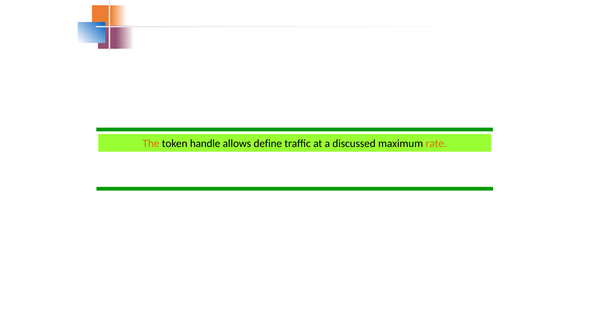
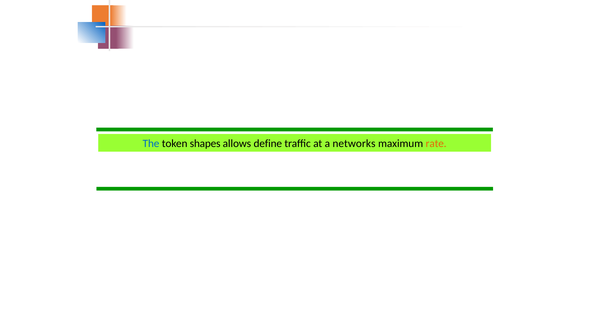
The colour: orange -> blue
handle: handle -> shapes
discussed: discussed -> networks
